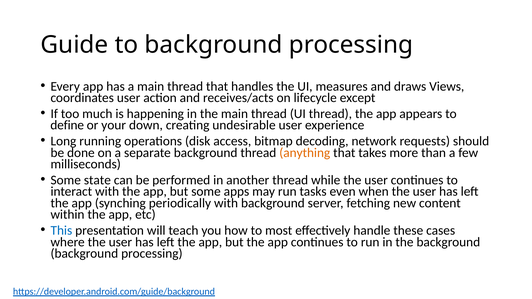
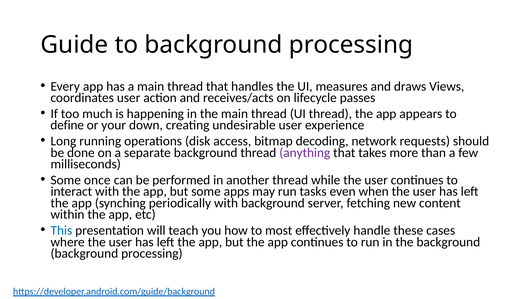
except: except -> passes
anything colour: orange -> purple
state: state -> once
